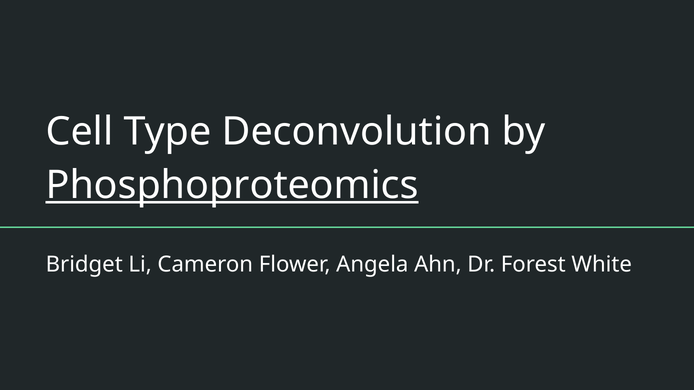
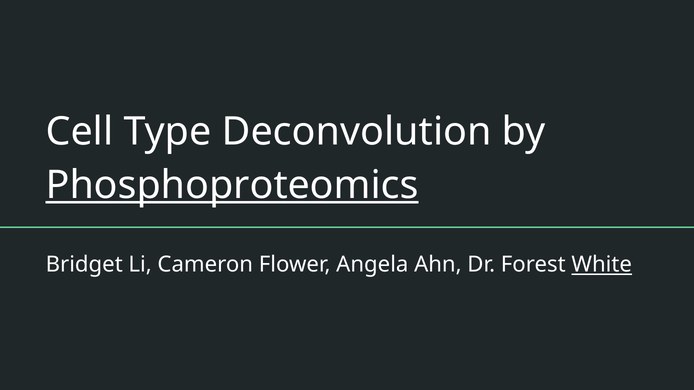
White underline: none -> present
